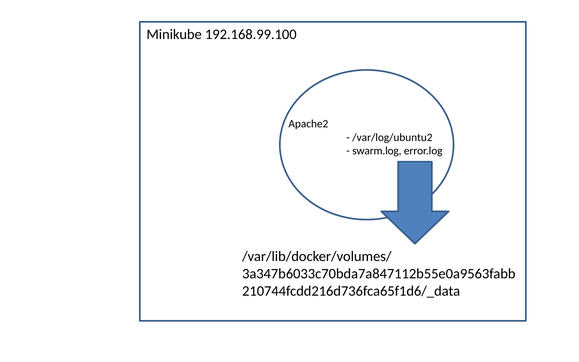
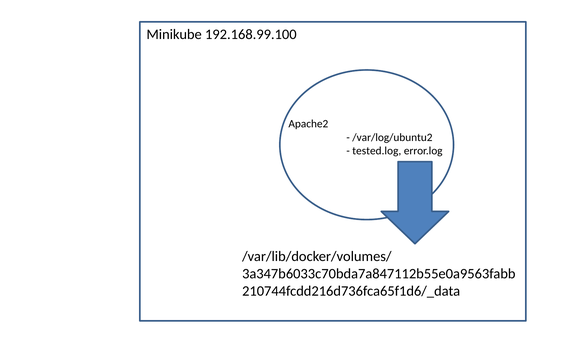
swarm.log: swarm.log -> tested.log
